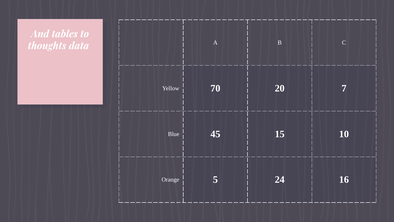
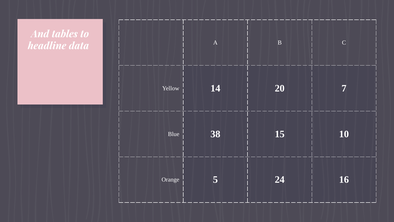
thoughts: thoughts -> headline
70: 70 -> 14
45: 45 -> 38
